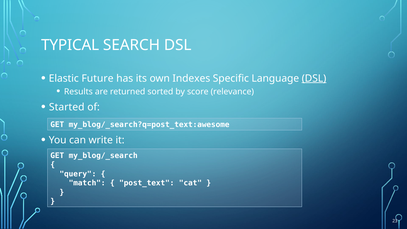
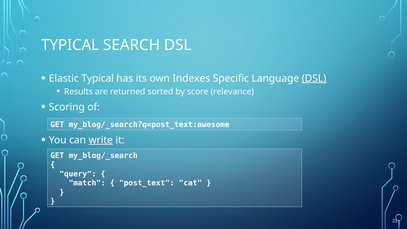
Elastic Future: Future -> Typical
Started: Started -> Scoring
write underline: none -> present
